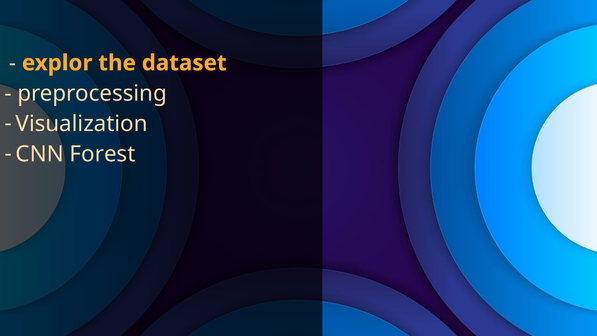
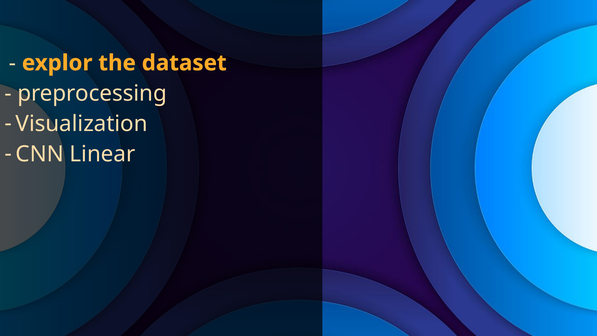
Forest: Forest -> Linear
